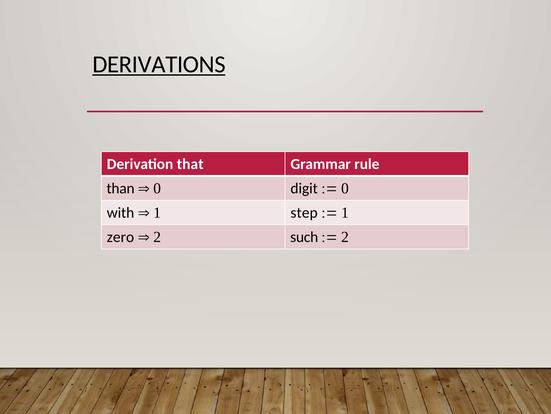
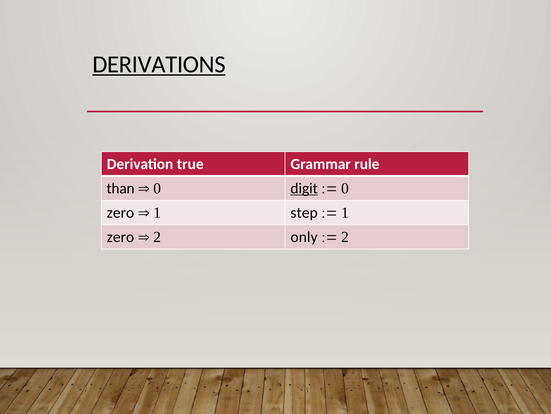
that: that -> true
digit underline: none -> present
with at (121, 212): with -> zero
such: such -> only
